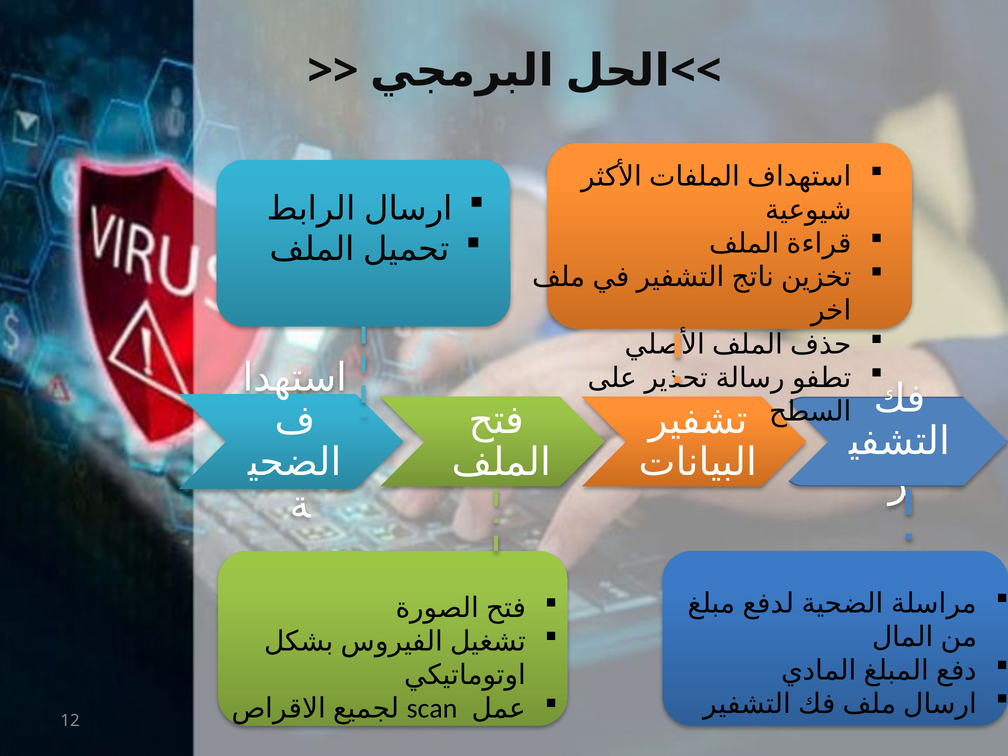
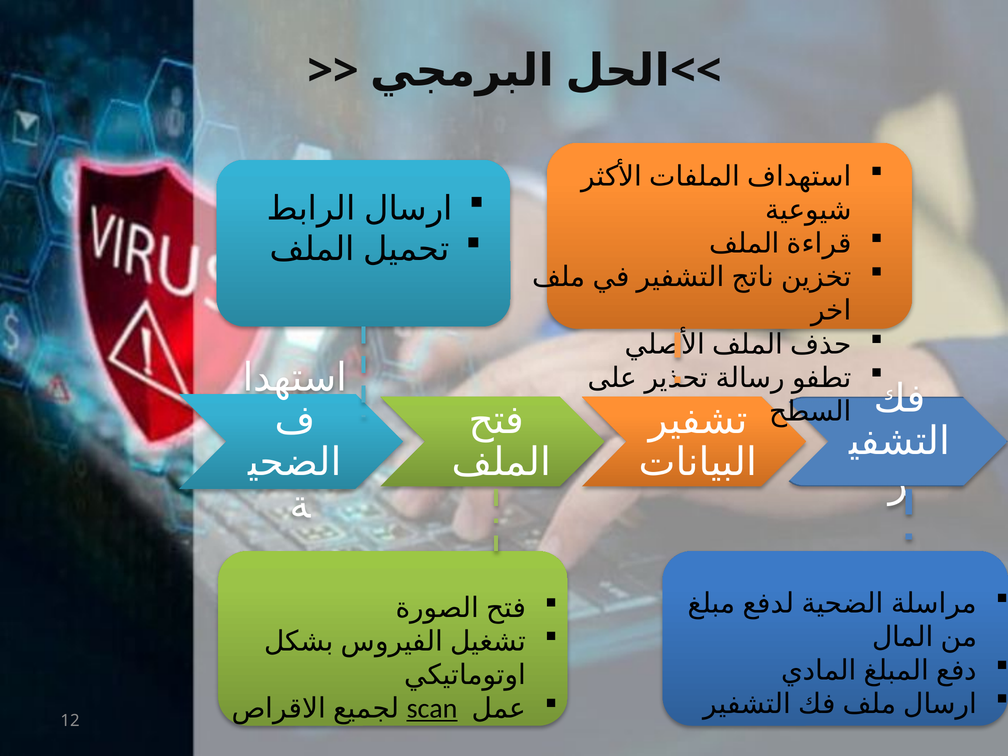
scan underline: none -> present
